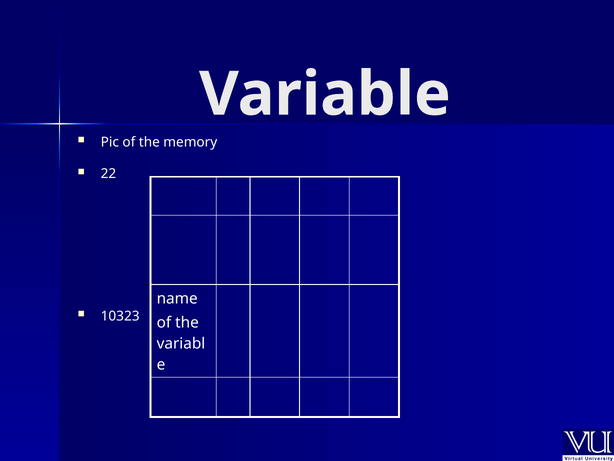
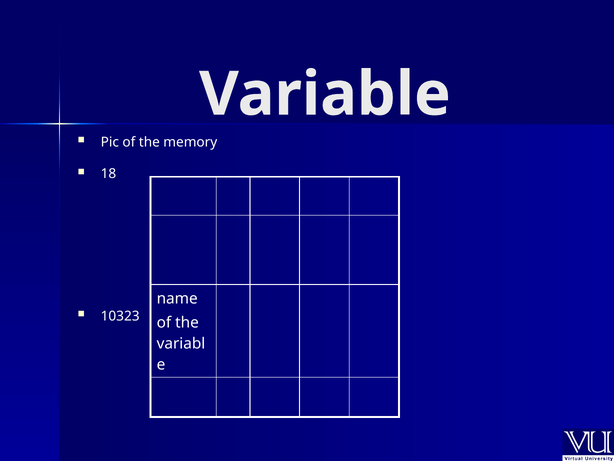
22: 22 -> 18
